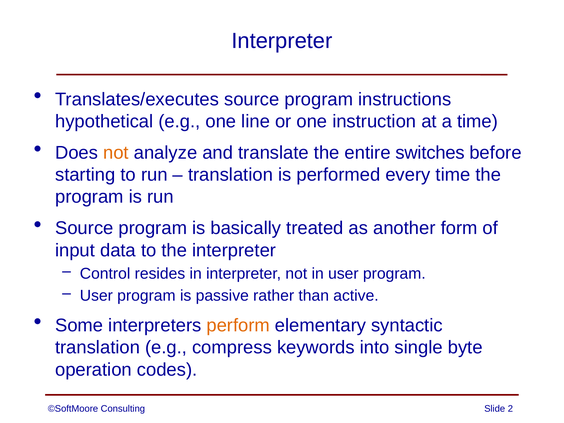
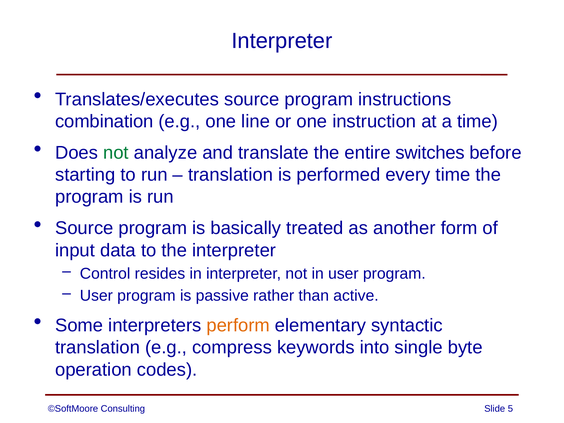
hypothetical: hypothetical -> combination
not at (116, 153) colour: orange -> green
2: 2 -> 5
